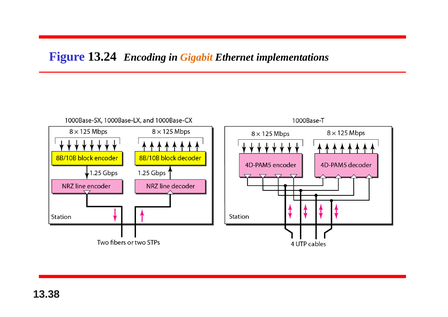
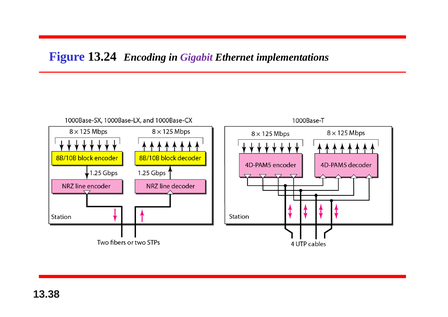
Gigabit colour: orange -> purple
